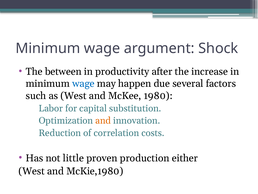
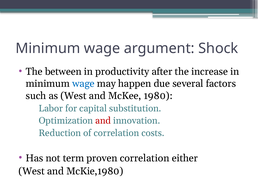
and at (103, 120) colour: orange -> red
little: little -> term
proven production: production -> correlation
